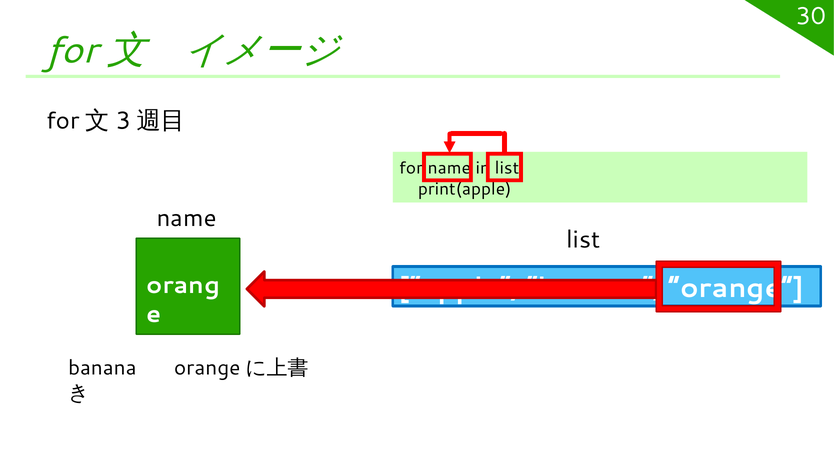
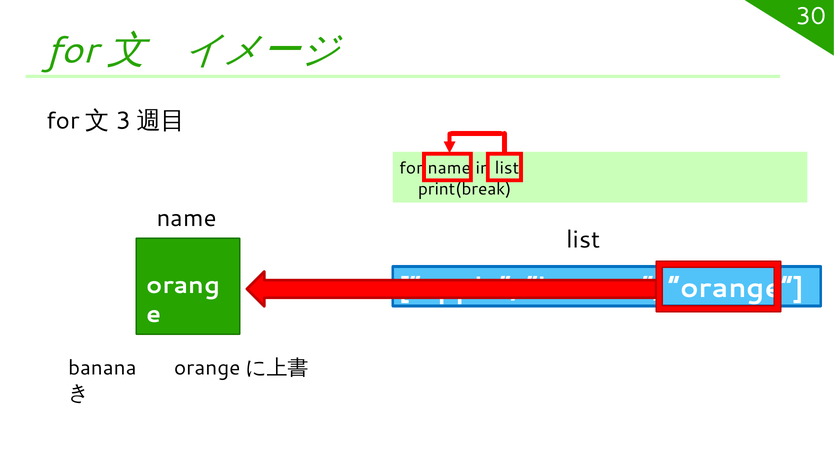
print(apple: print(apple -> print(break
